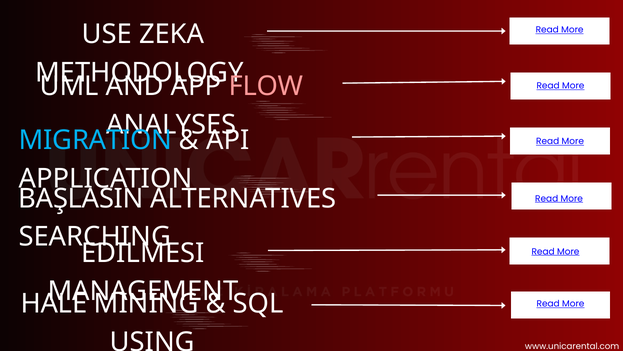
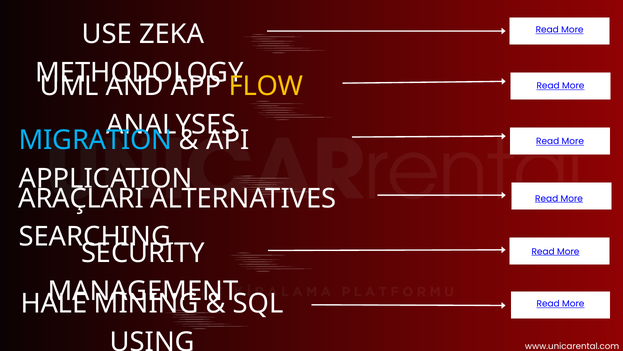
FLOW colour: pink -> yellow
BAŞLASIN: BAŞLASIN -> ARAÇLARI
EDILMESI: EDILMESI -> SECURITY
